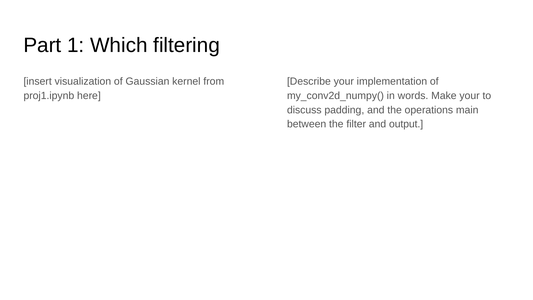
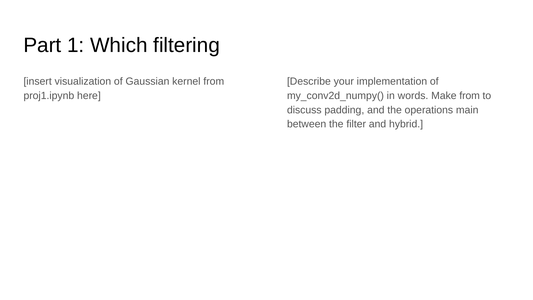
Make your: your -> from
output: output -> hybrid
